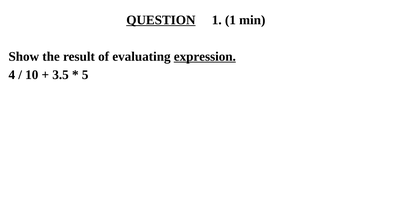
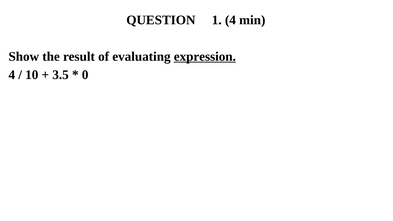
QUESTION underline: present -> none
1 1: 1 -> 4
5: 5 -> 0
